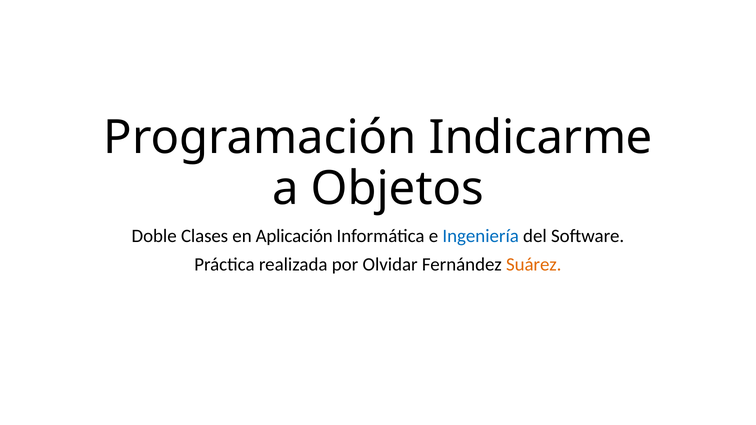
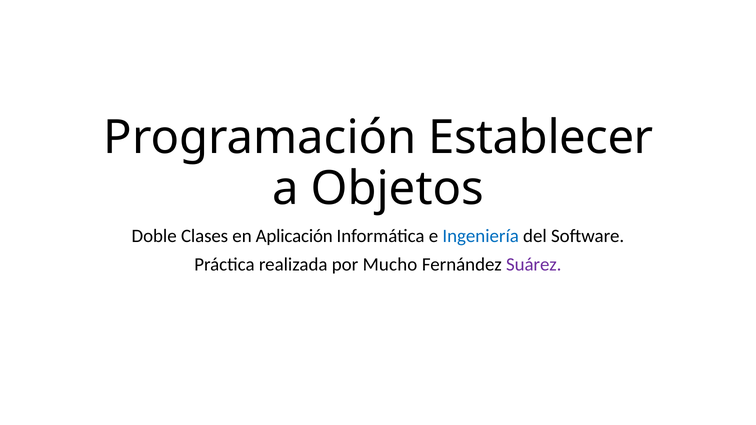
Indicarme: Indicarme -> Establecer
Olvidar: Olvidar -> Mucho
Suárez colour: orange -> purple
